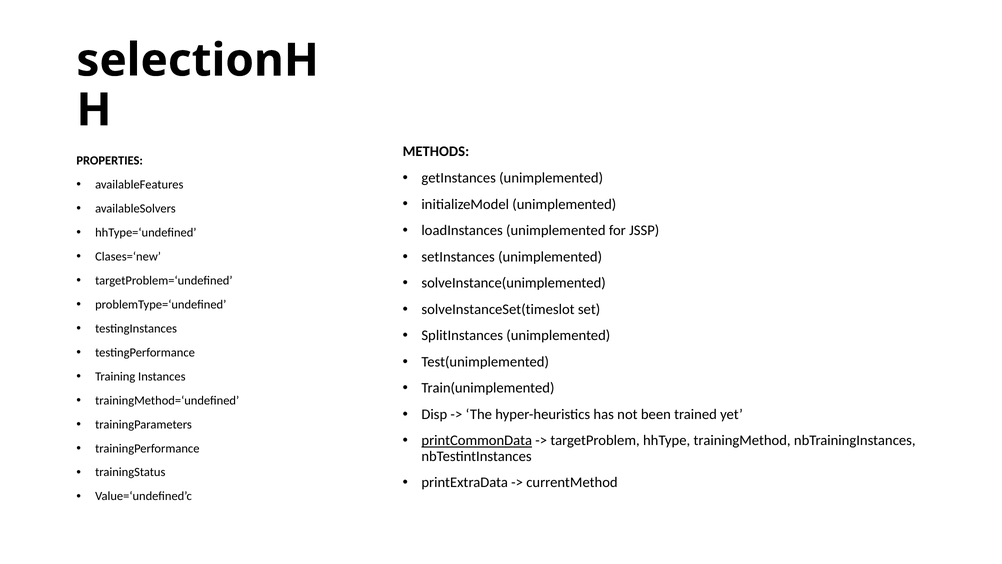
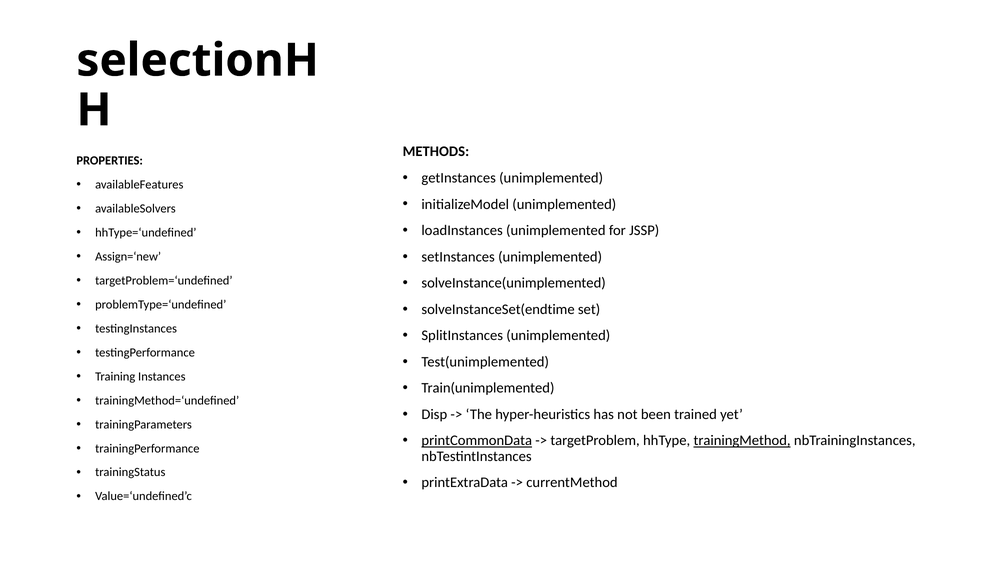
Clases=‘new: Clases=‘new -> Assign=‘new
solveInstanceSet(timeslot: solveInstanceSet(timeslot -> solveInstanceSet(endtime
trainingMethod underline: none -> present
